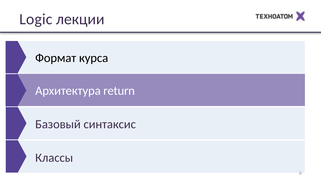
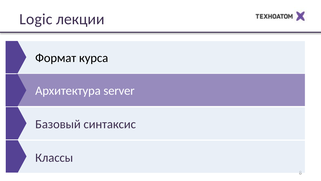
return: return -> server
